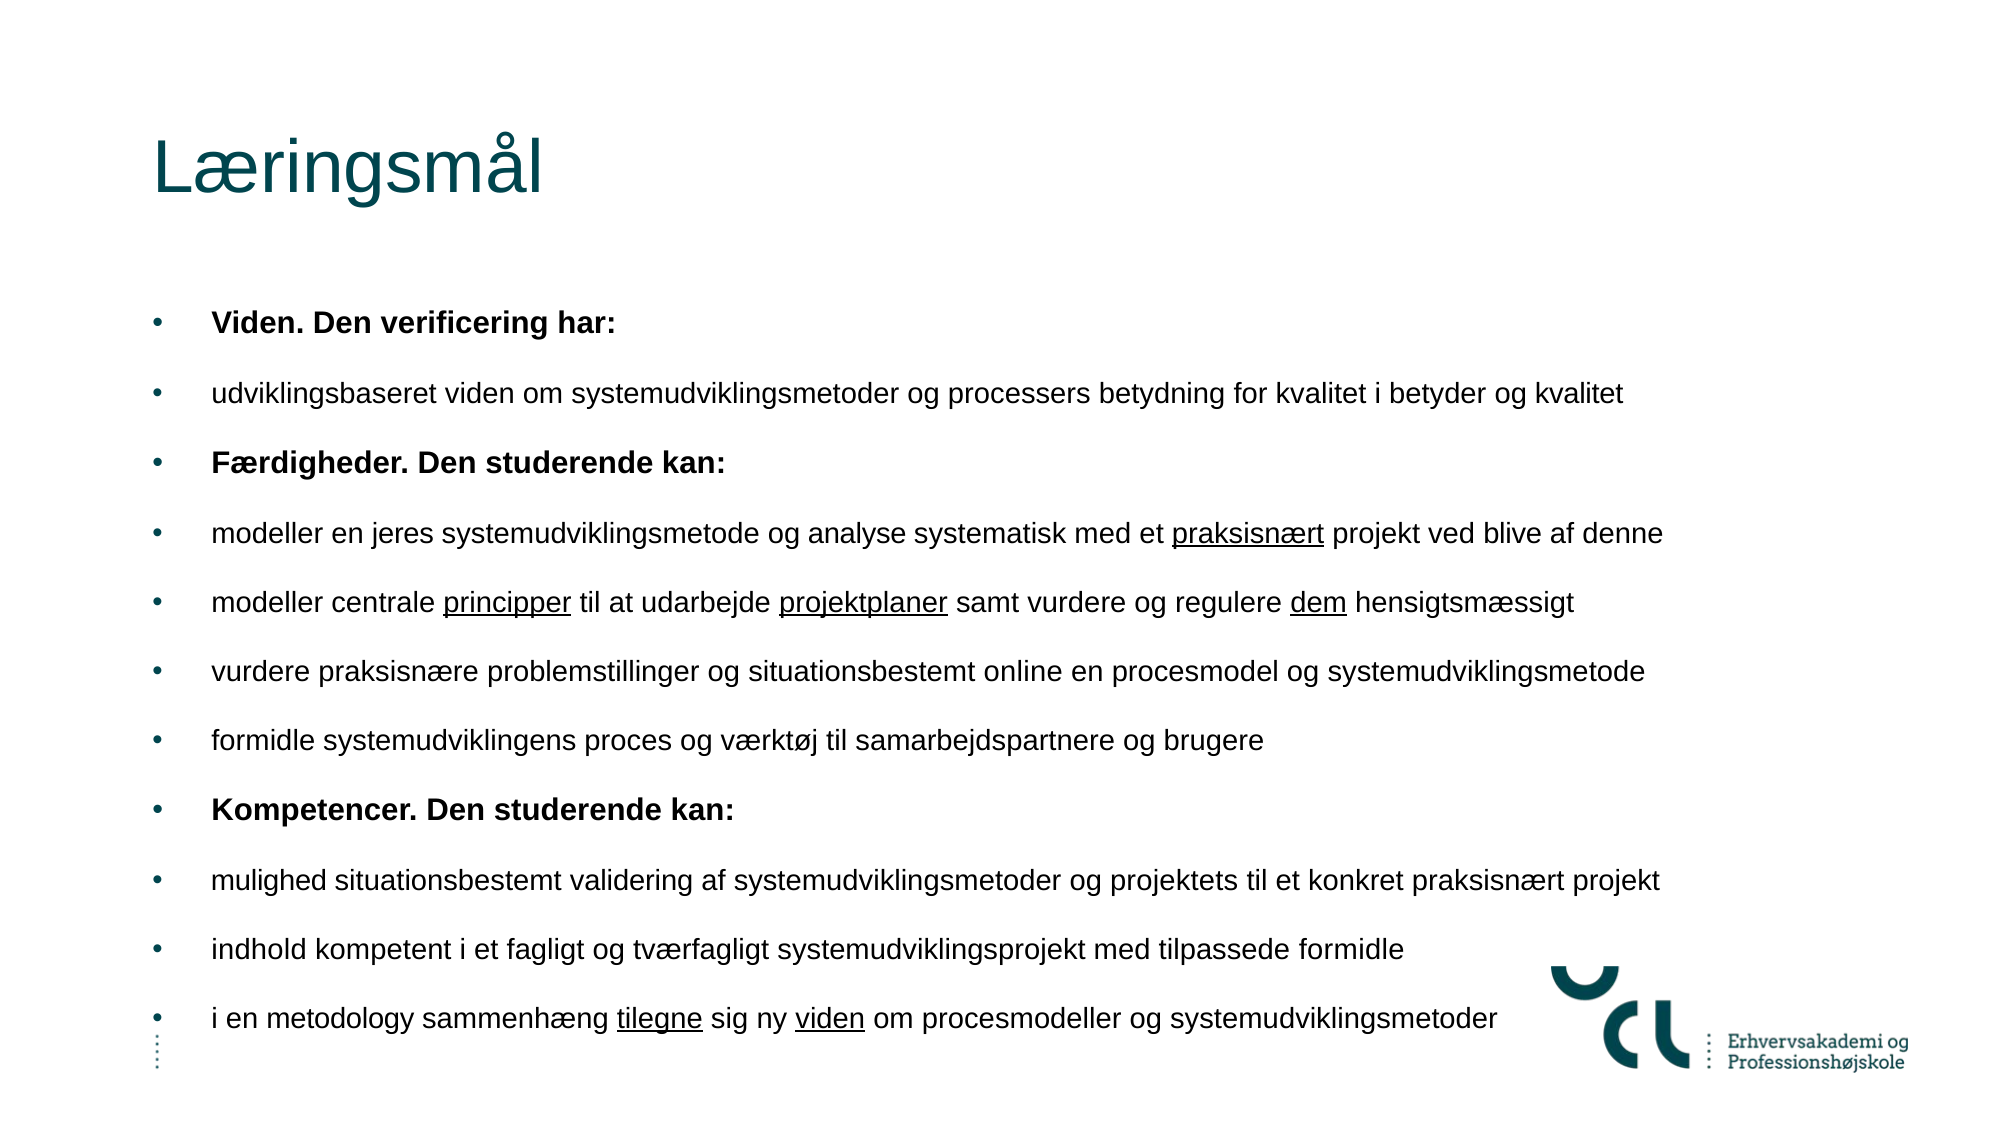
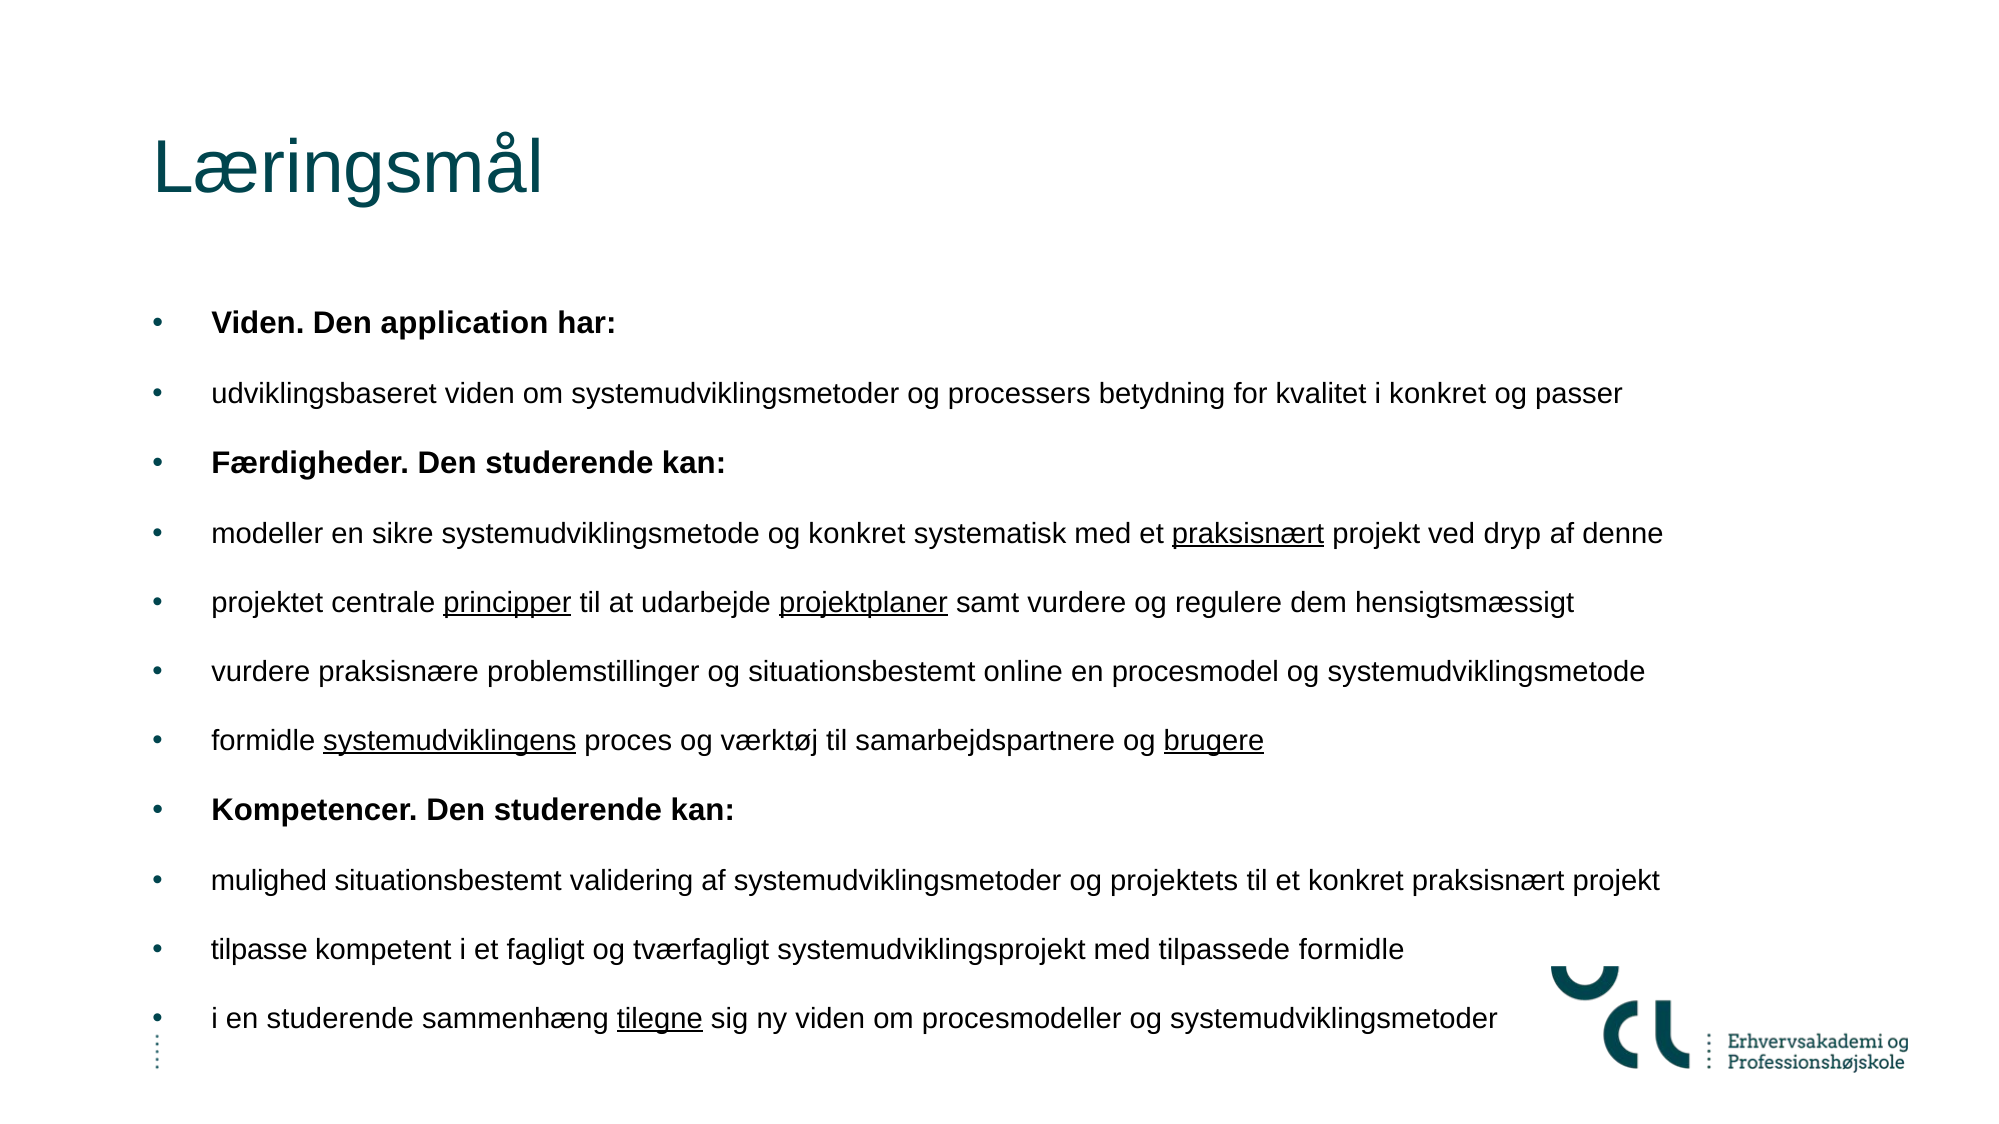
verificering: verificering -> application
i betyder: betyder -> konkret
og kvalitet: kvalitet -> passer
jeres: jeres -> sikre
og analyse: analyse -> konkret
blive: blive -> dryp
modeller at (267, 603): modeller -> projektet
dem underline: present -> none
systemudviklingens underline: none -> present
brugere underline: none -> present
indhold: indhold -> tilpasse
en metodology: metodology -> studerende
viden at (830, 1019) underline: present -> none
